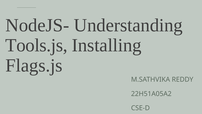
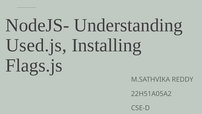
Tools.js: Tools.js -> Used.js
